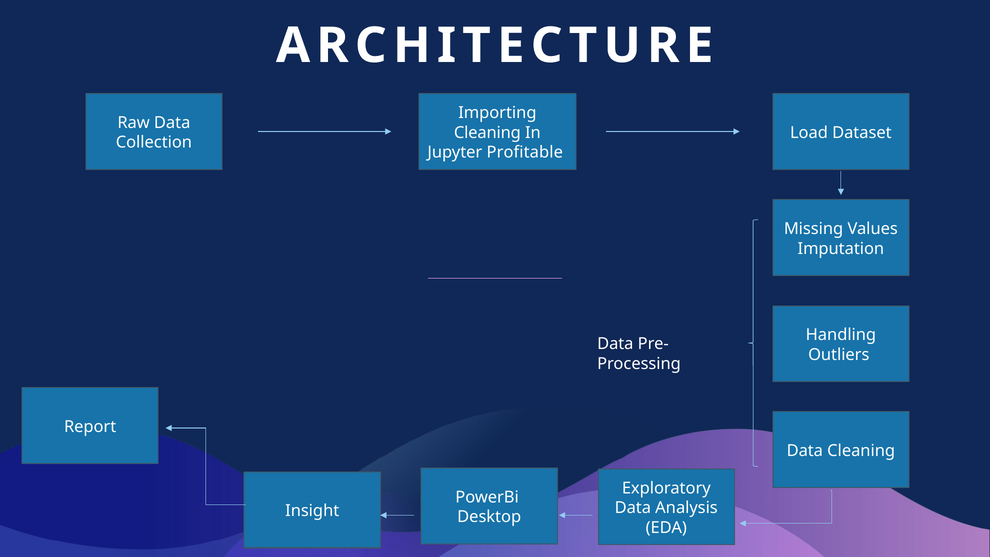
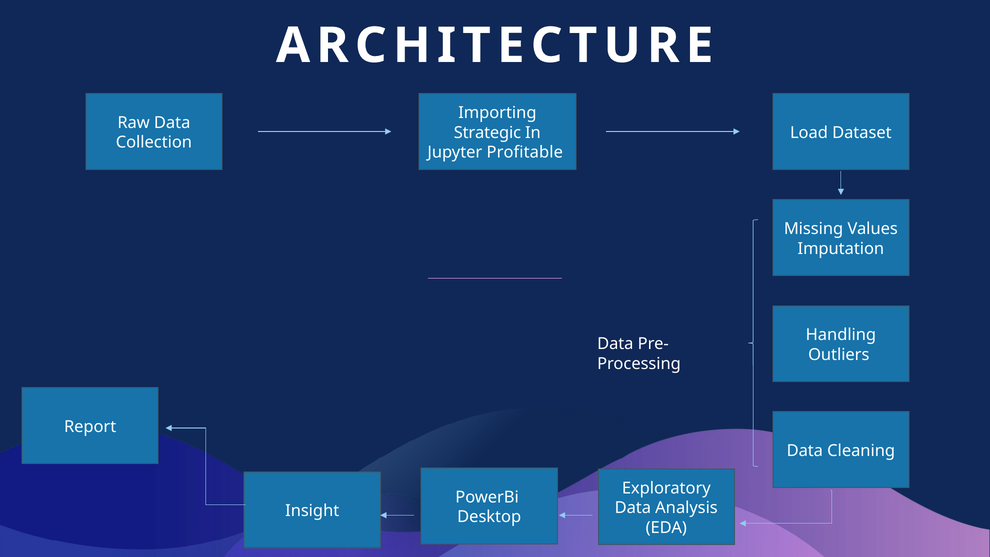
Cleaning at (487, 133): Cleaning -> Strategic
